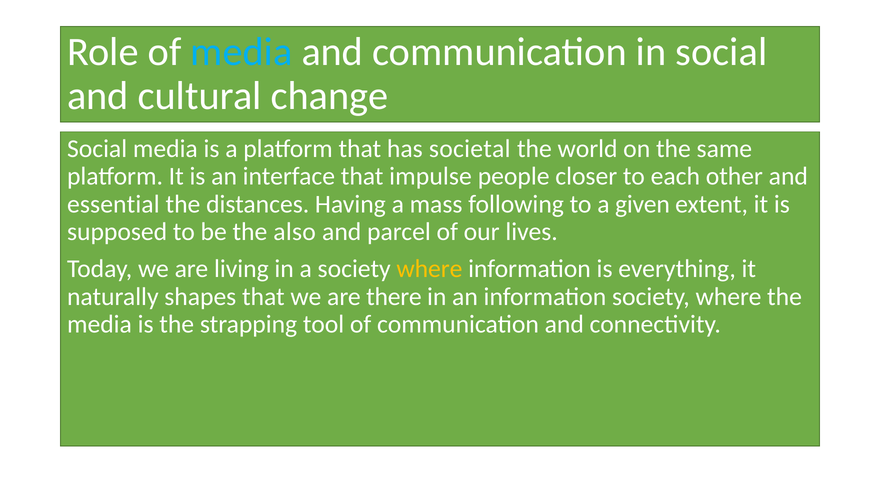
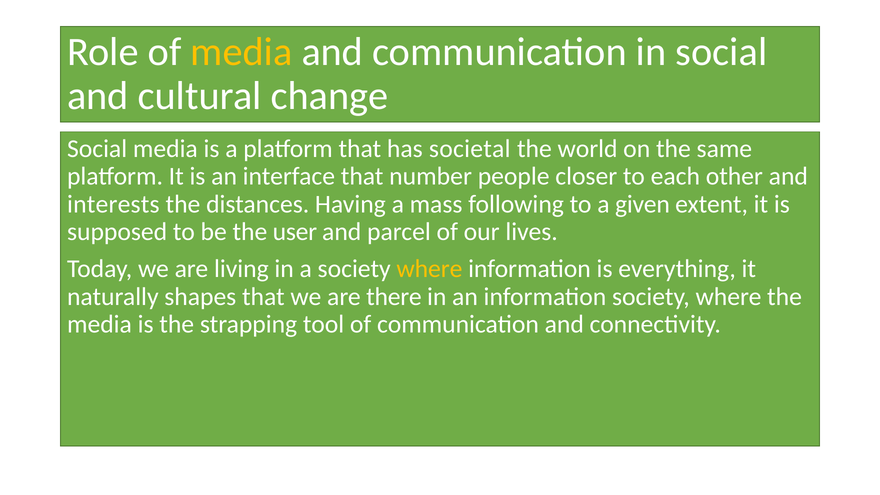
media at (241, 52) colour: light blue -> yellow
impulse: impulse -> number
essential: essential -> interests
also: also -> user
